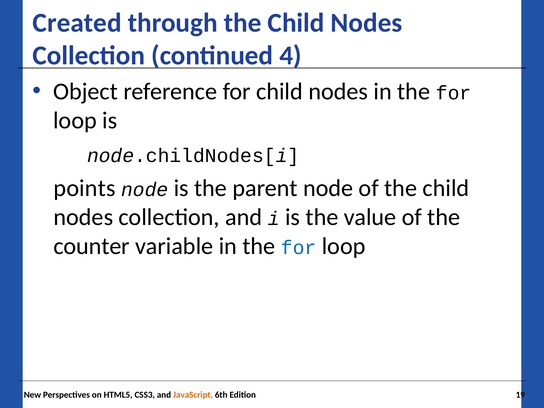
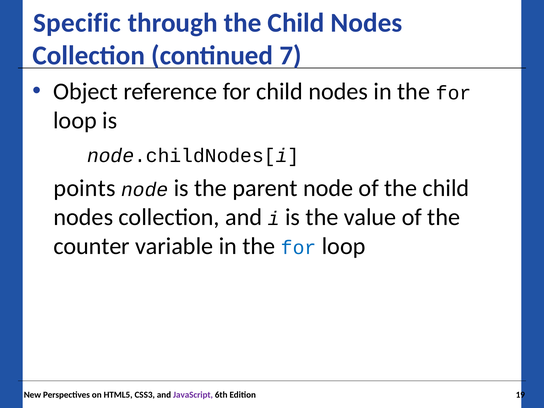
Created: Created -> Specific
4: 4 -> 7
JavaScript colour: orange -> purple
